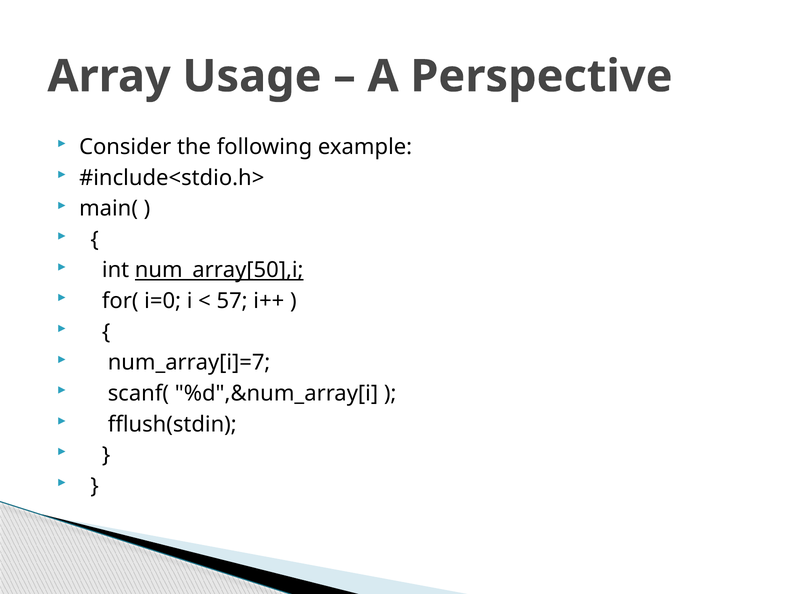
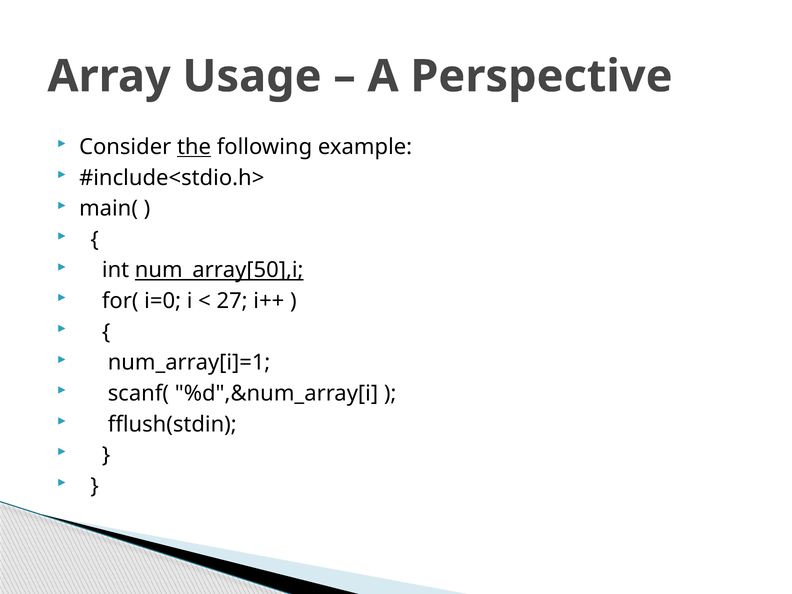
the underline: none -> present
57: 57 -> 27
num_array[i]=7: num_array[i]=7 -> num_array[i]=1
